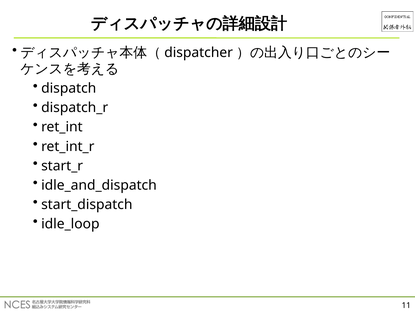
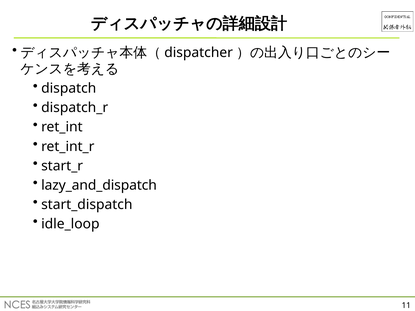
idle_and_dispatch: idle_and_dispatch -> lazy_and_dispatch
